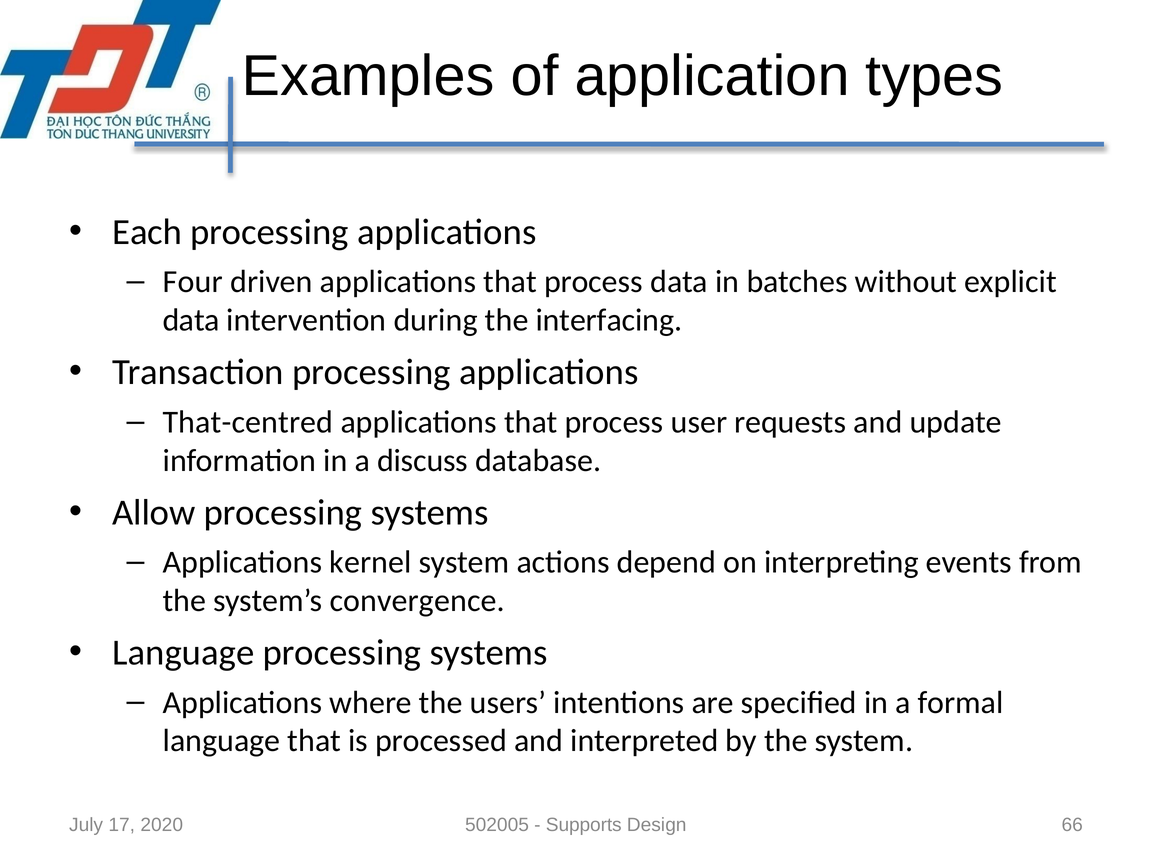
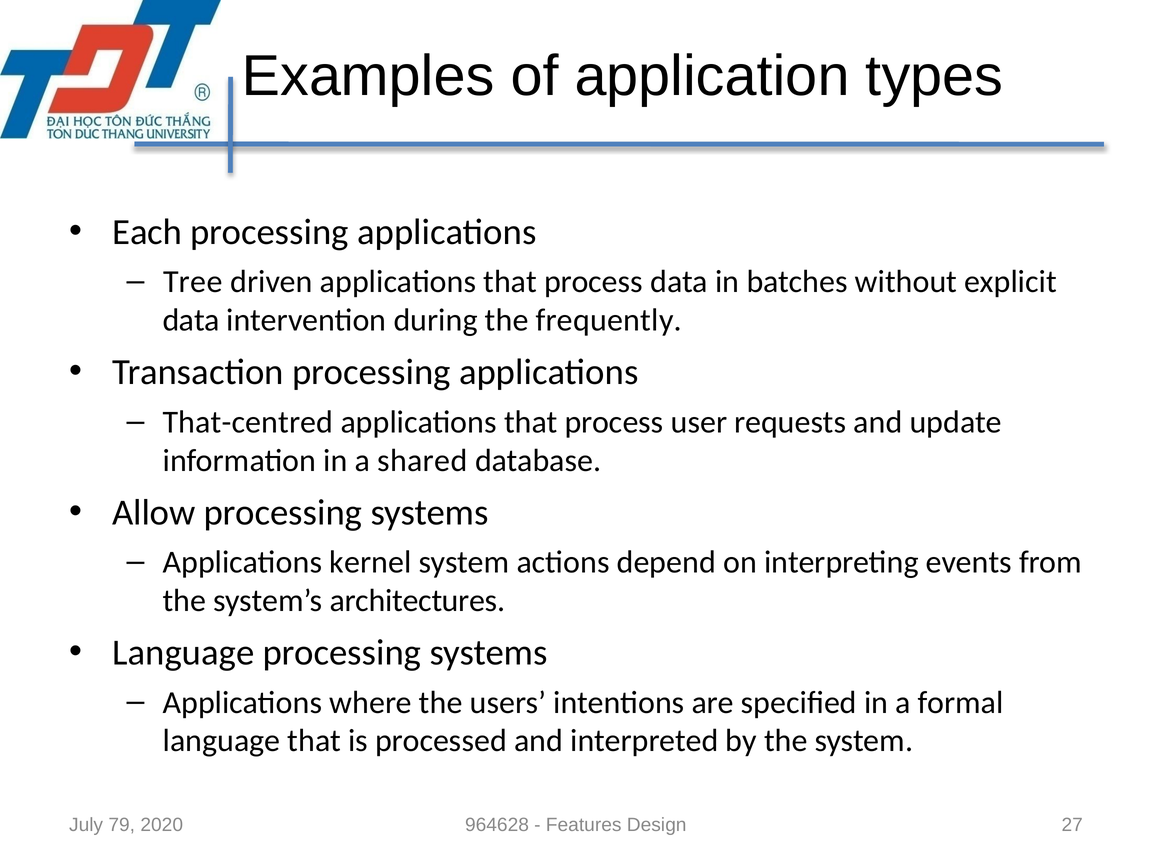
Four: Four -> Tree
interfacing: interfacing -> frequently
discuss: discuss -> shared
convergence: convergence -> architectures
17: 17 -> 79
502005: 502005 -> 964628
Supports: Supports -> Features
66: 66 -> 27
